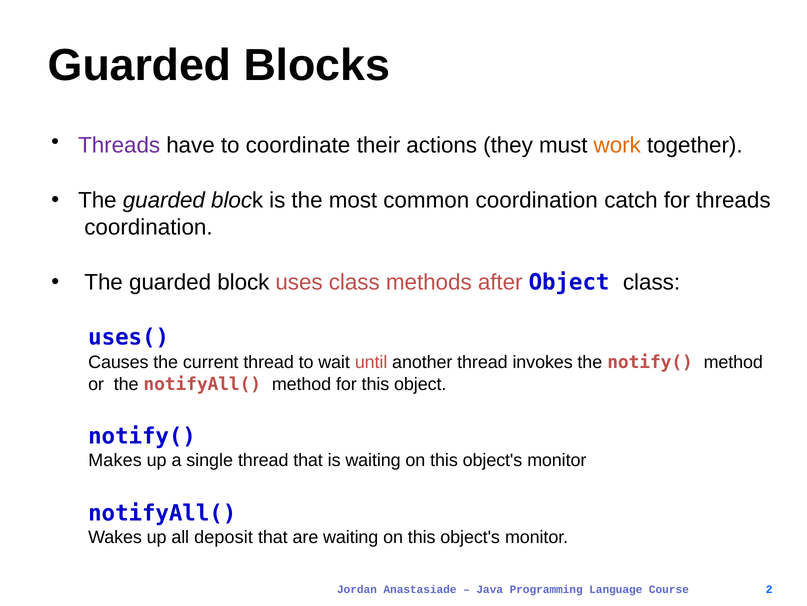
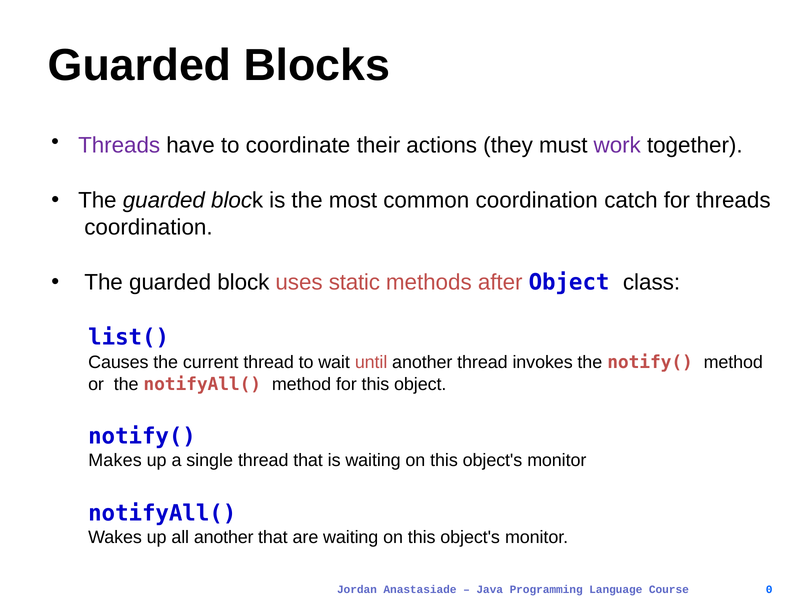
work colour: orange -> purple
uses class: class -> static
uses(: uses( -> list(
all deposit: deposit -> another
2: 2 -> 0
